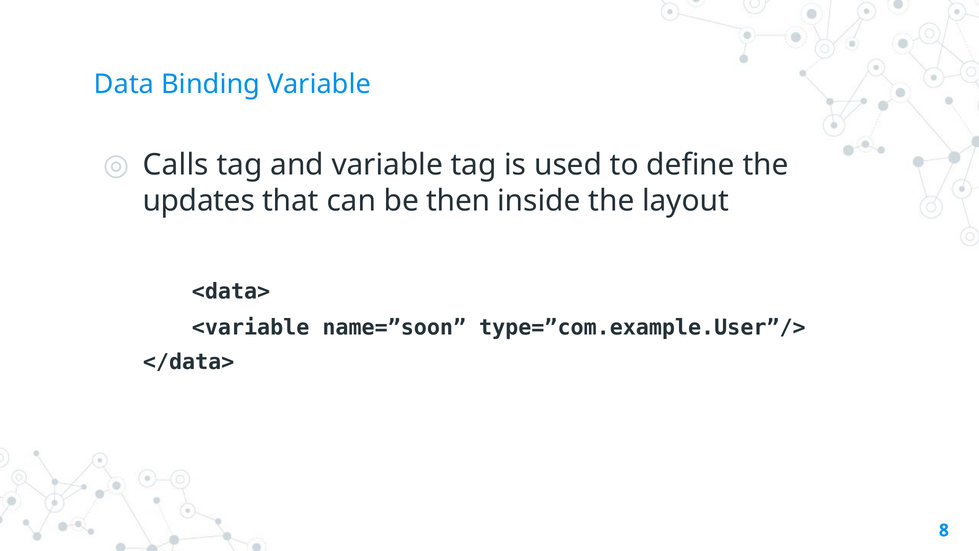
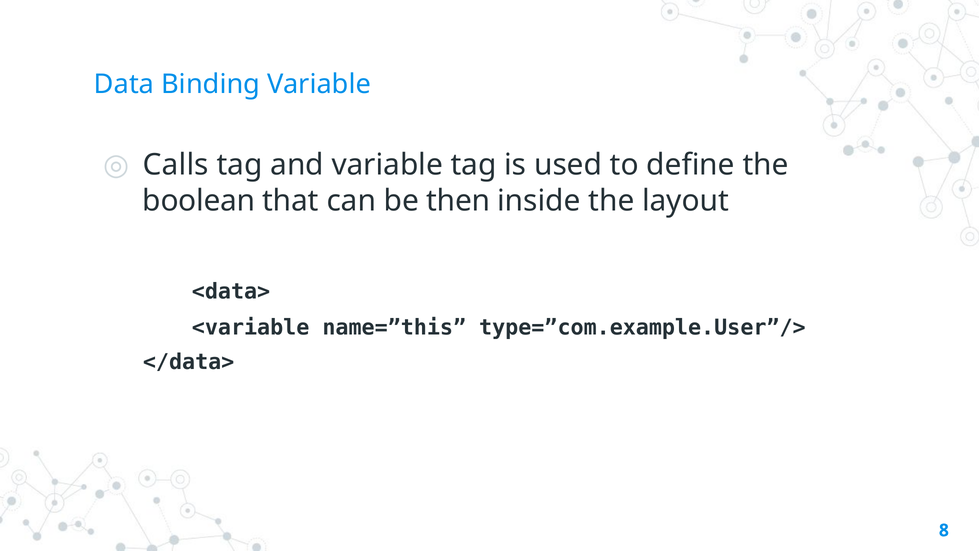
updates: updates -> boolean
name=”soon: name=”soon -> name=”this
